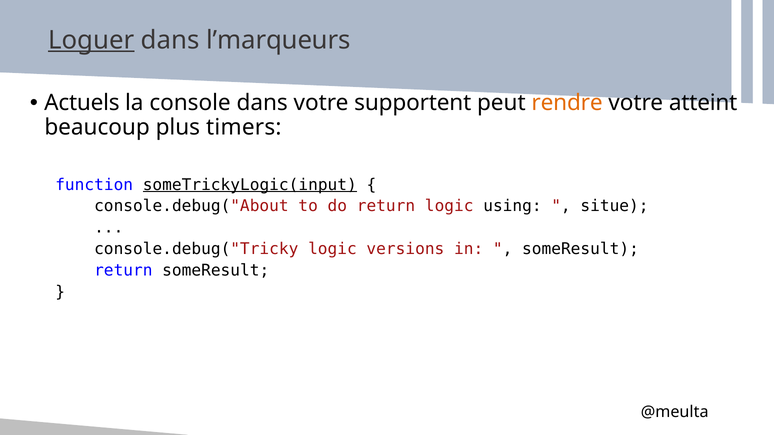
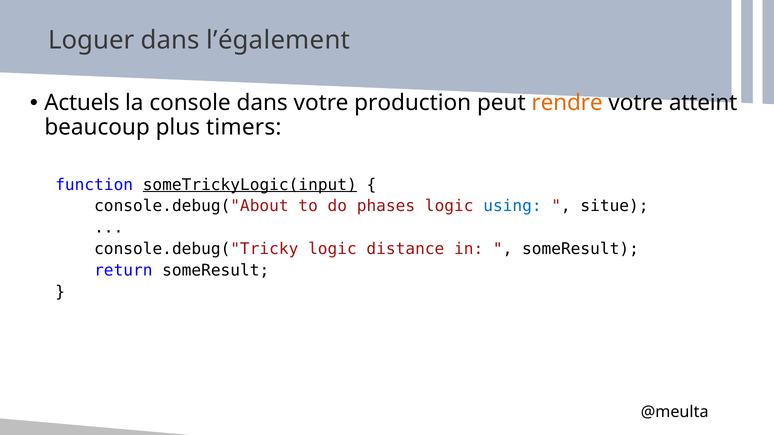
Loguer underline: present -> none
l’marqueurs: l’marqueurs -> l’également
supportent: supportent -> production
do return: return -> phases
using colour: black -> blue
versions: versions -> distance
